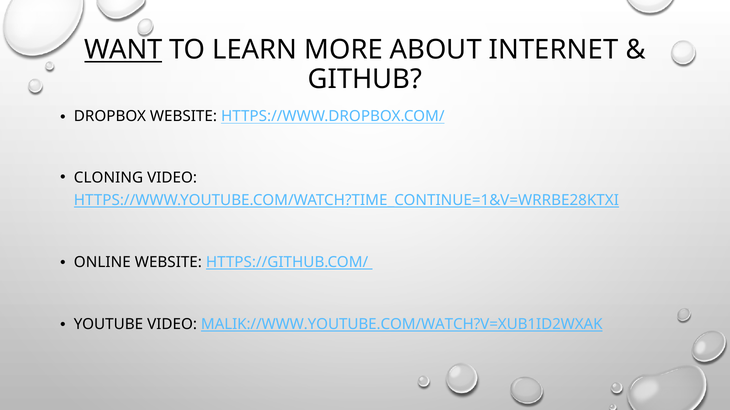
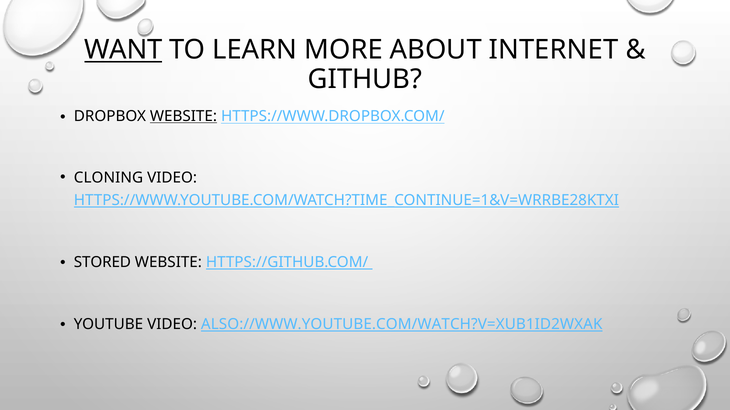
WEBSITE at (183, 116) underline: none -> present
ONLINE: ONLINE -> STORED
MALIK://WWW.YOUTUBE.COM/WATCH?V=XUB1ID2WXAK: MALIK://WWW.YOUTUBE.COM/WATCH?V=XUB1ID2WXAK -> ALSO://WWW.YOUTUBE.COM/WATCH?V=XUB1ID2WXAK
